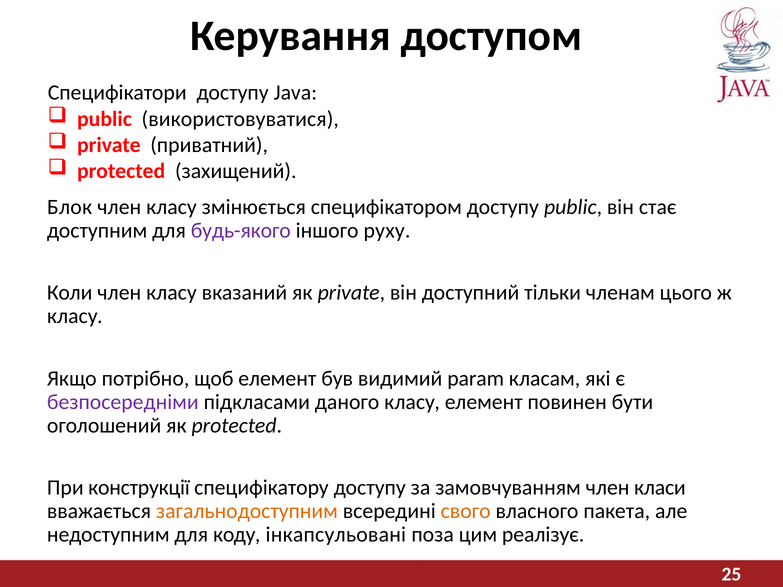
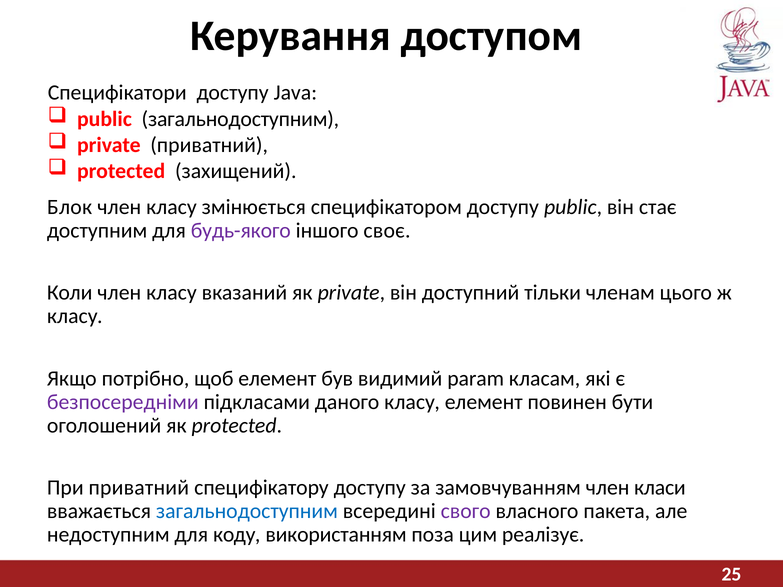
public використовуватися: використовуватися -> загальнодоступним
руху: руху -> своє
При конструкції: конструкції -> приватний
загальнодоступним at (247, 511) colour: orange -> blue
свого colour: orange -> purple
інкапсульовані: інкапсульовані -> використанням
